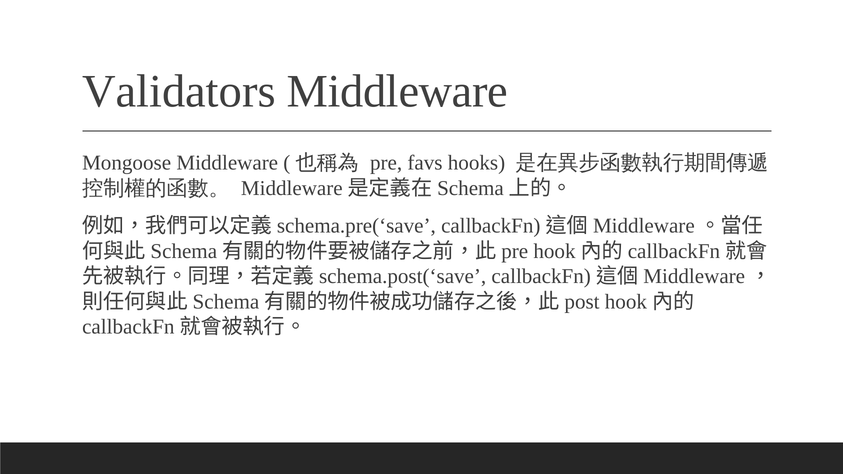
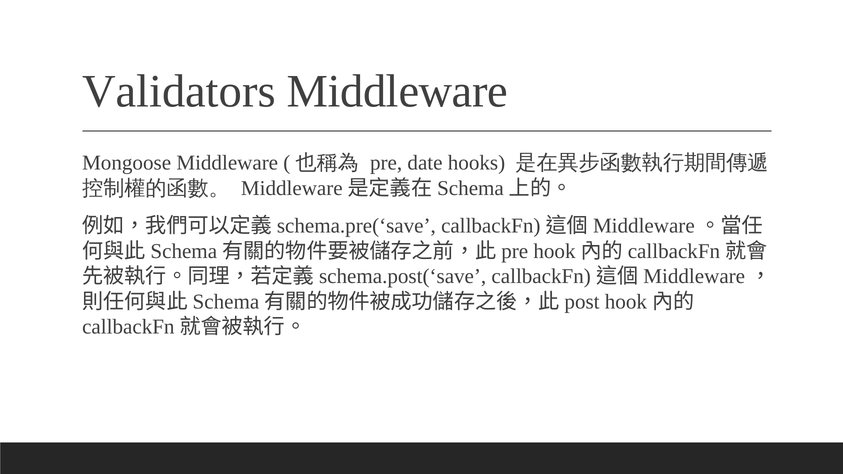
favs: favs -> date
